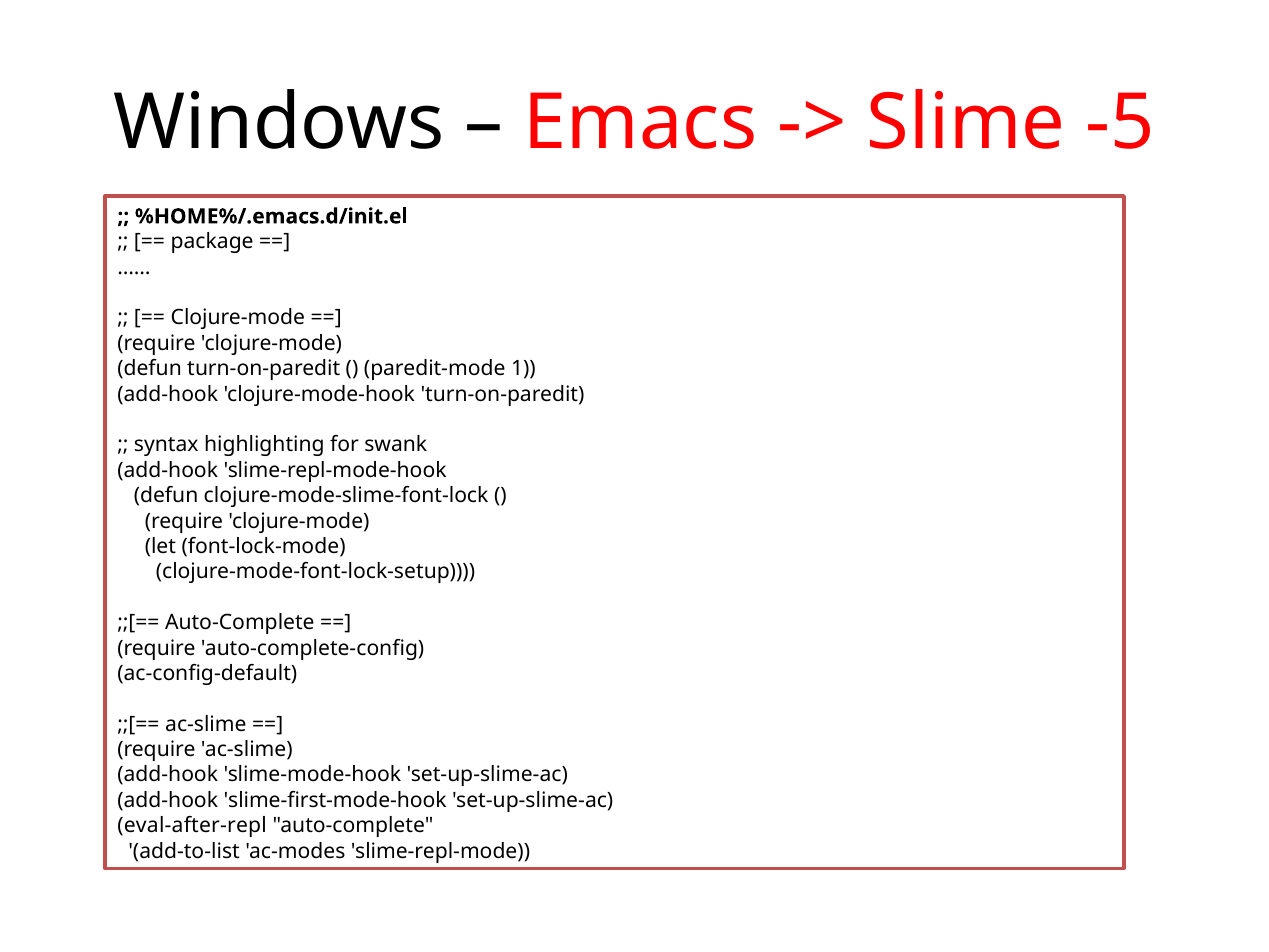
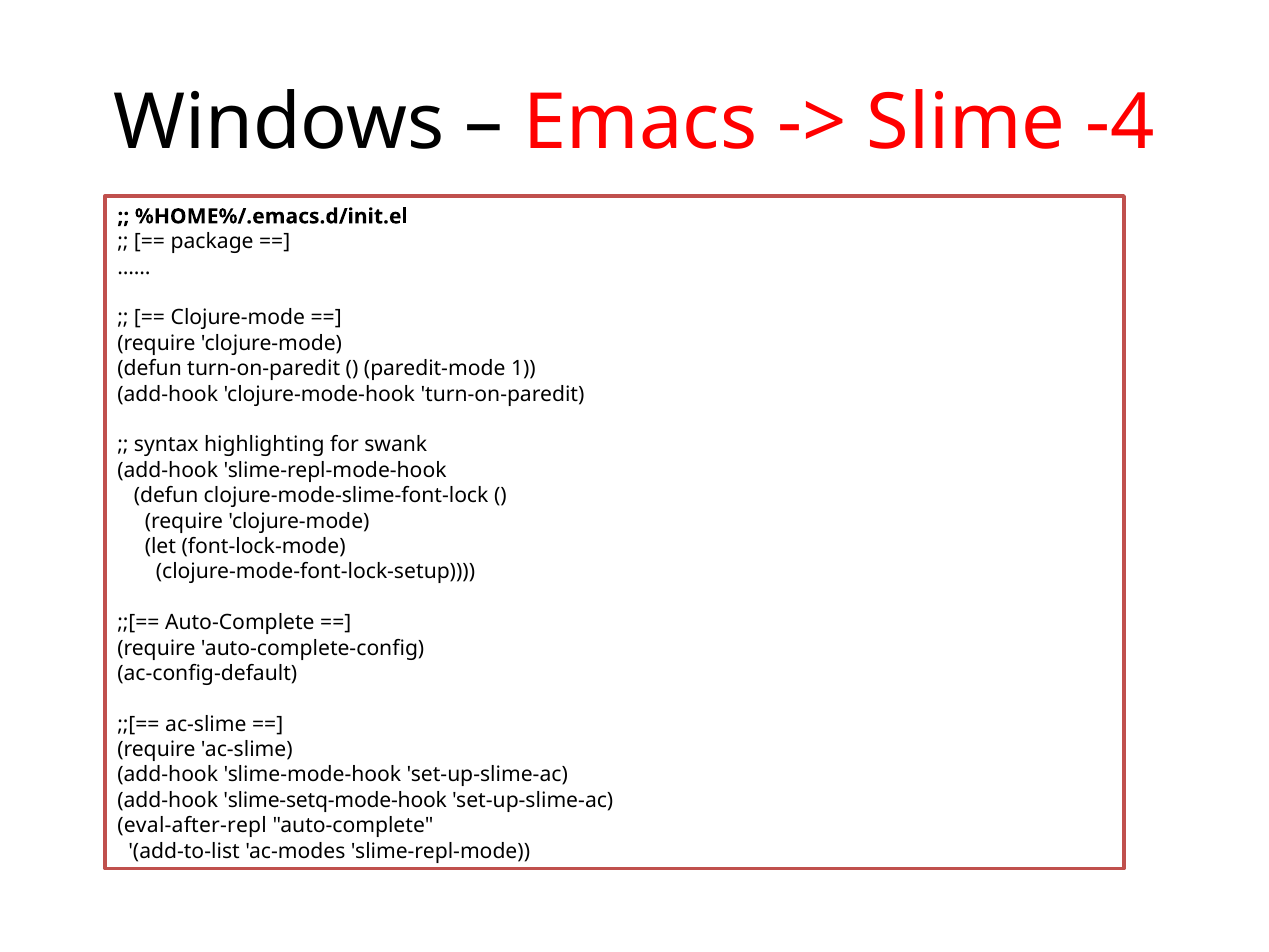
-5: -5 -> -4
slime-first-mode-hook: slime-first-mode-hook -> slime-setq-mode-hook
